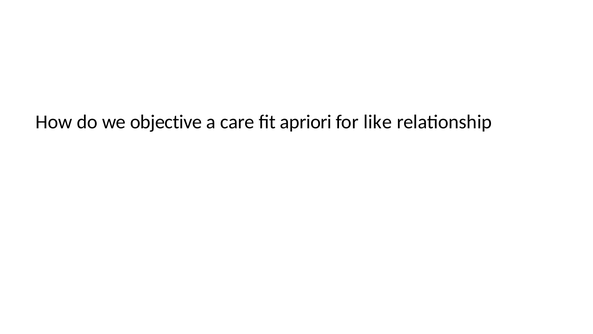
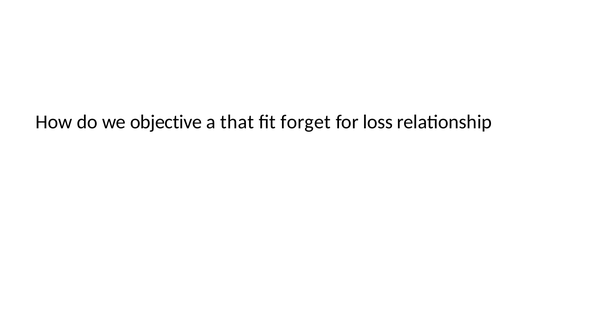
care: care -> that
apriori: apriori -> forget
like: like -> loss
